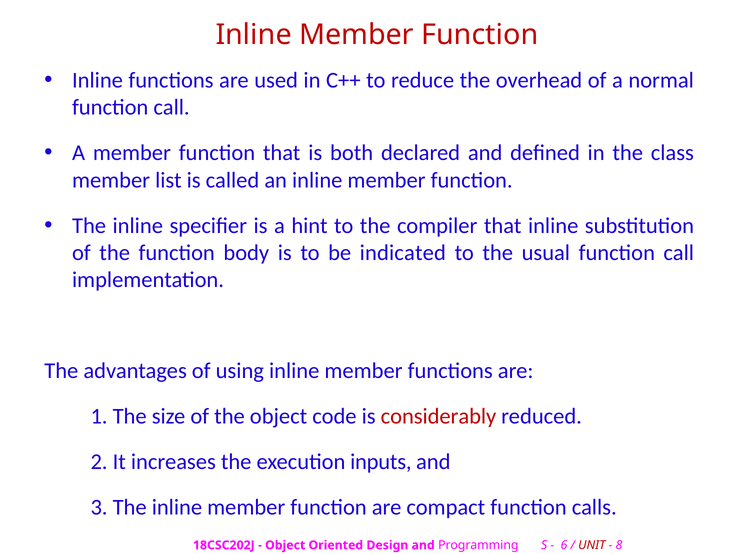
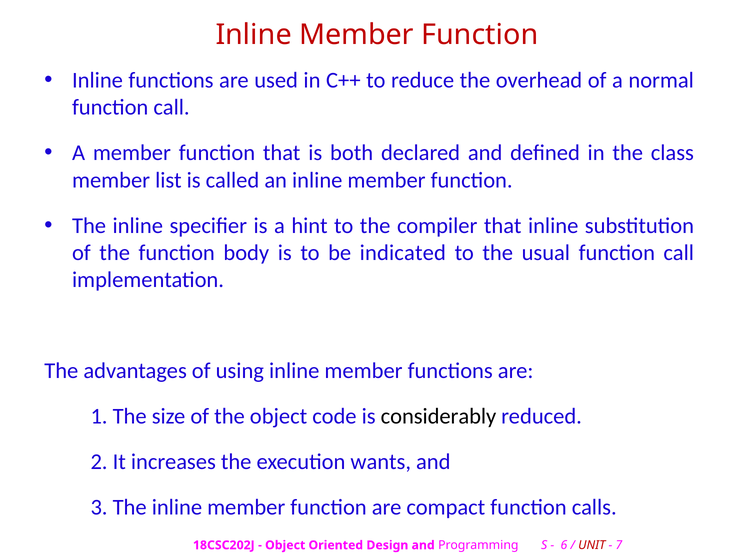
considerably colour: red -> black
inputs: inputs -> wants
8: 8 -> 7
